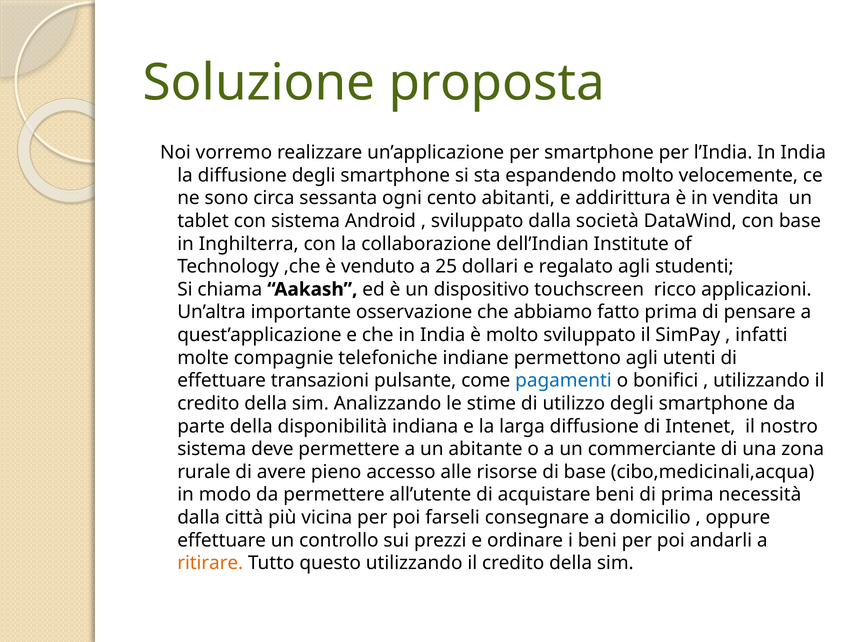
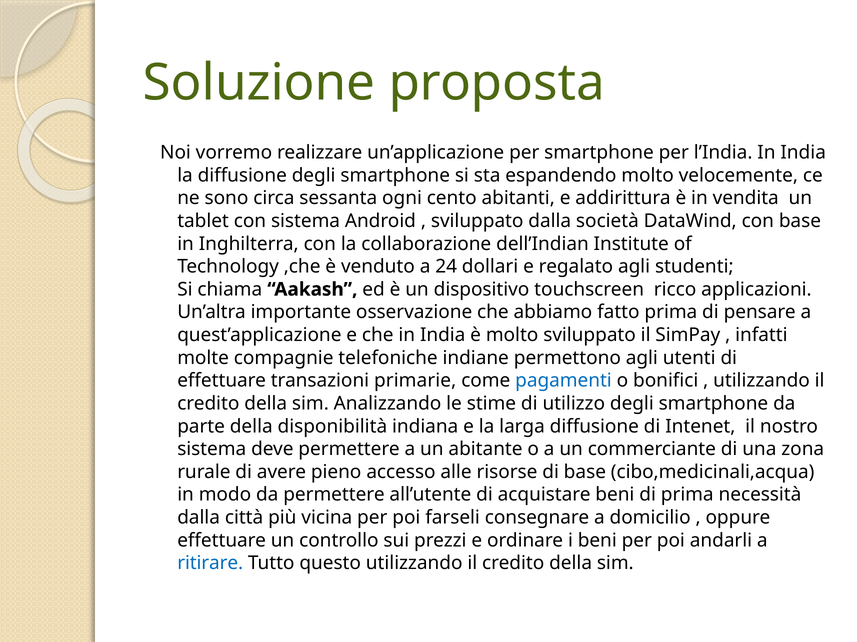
25: 25 -> 24
pulsante: pulsante -> primarie
ritirare colour: orange -> blue
